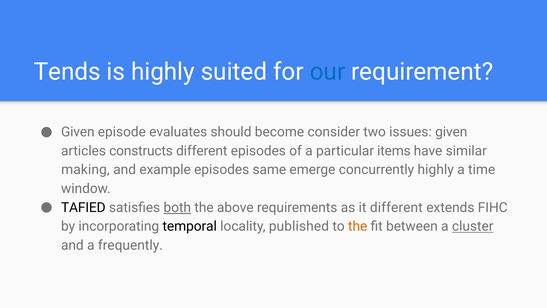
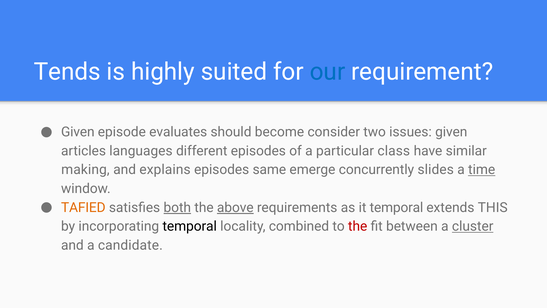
constructs: constructs -> languages
items: items -> class
example: example -> explains
concurrently highly: highly -> slides
time underline: none -> present
TAFIED colour: black -> orange
above underline: none -> present
it different: different -> temporal
FIHC: FIHC -> THIS
published: published -> combined
the at (358, 226) colour: orange -> red
frequently: frequently -> candidate
